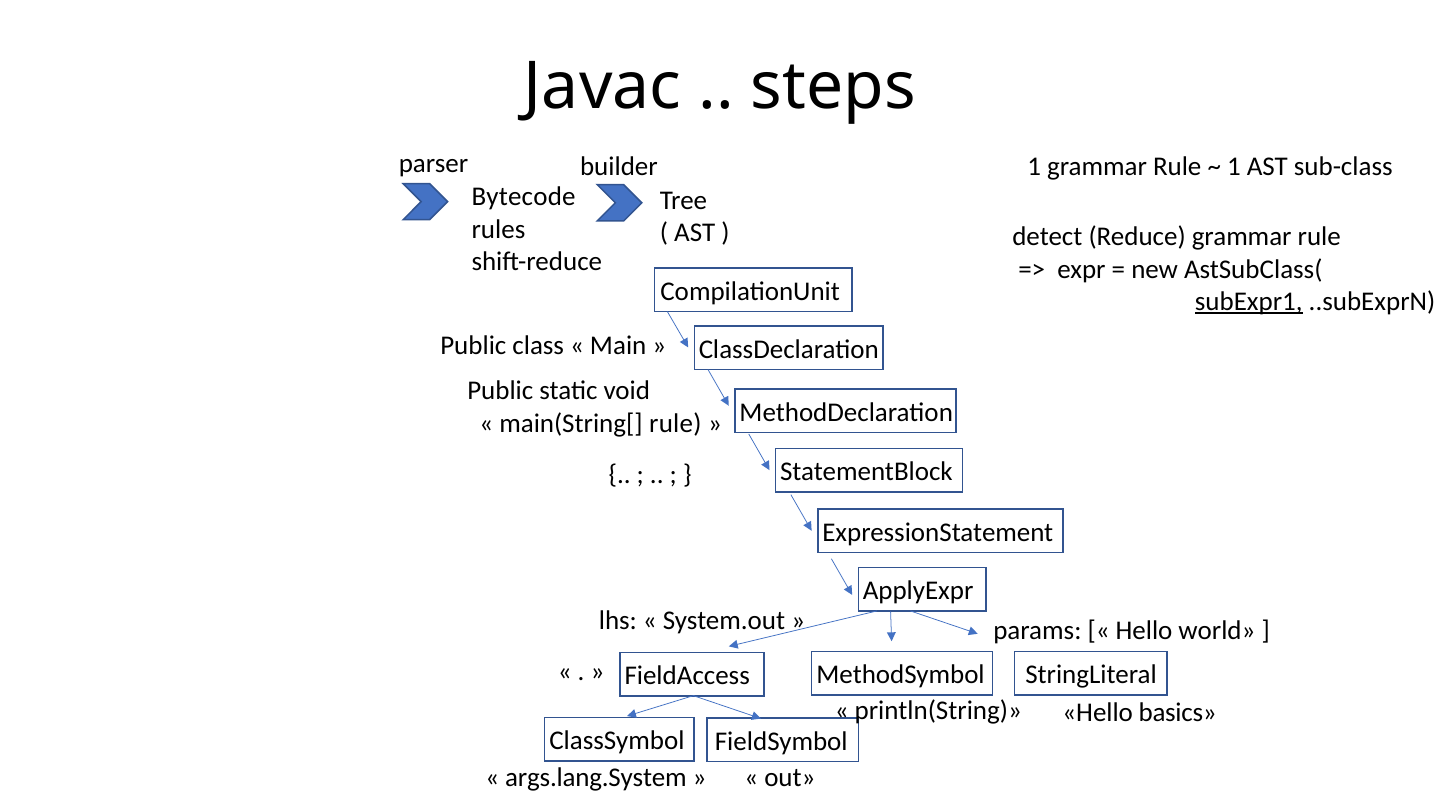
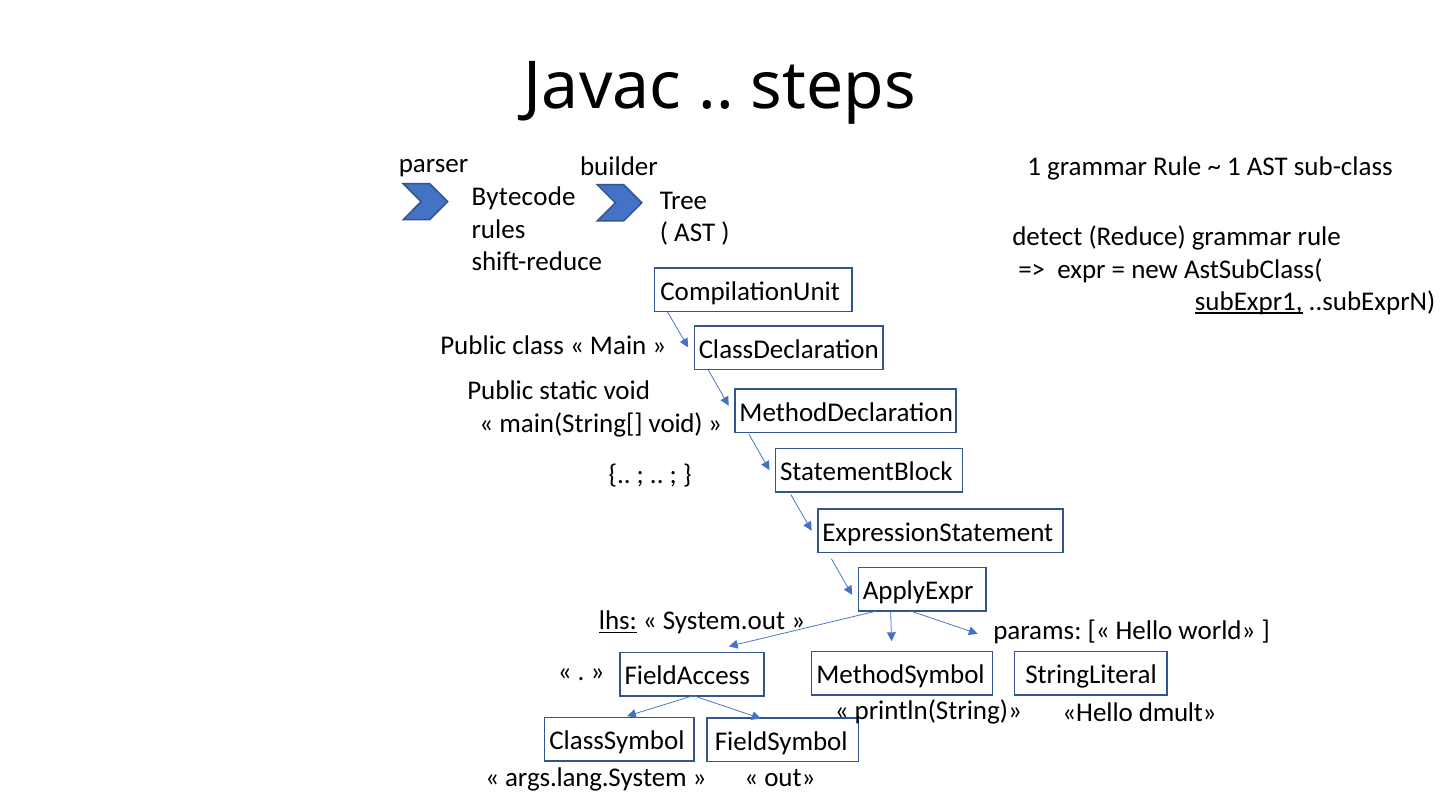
main(String[ rule: rule -> void
lhs underline: none -> present
basics: basics -> dmult
